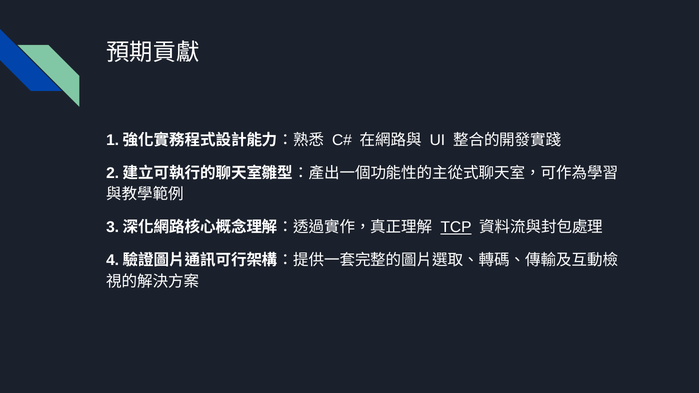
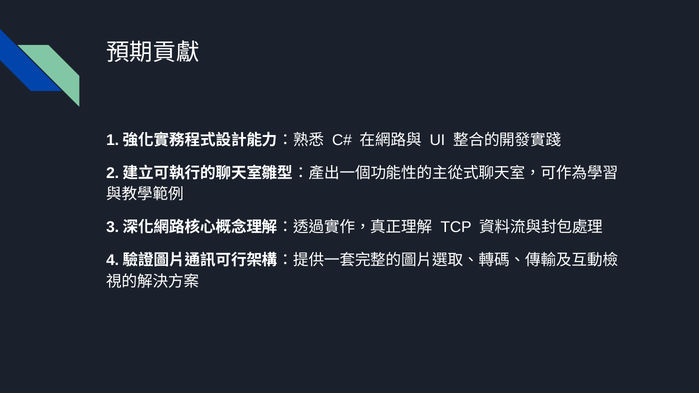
TCP underline: present -> none
